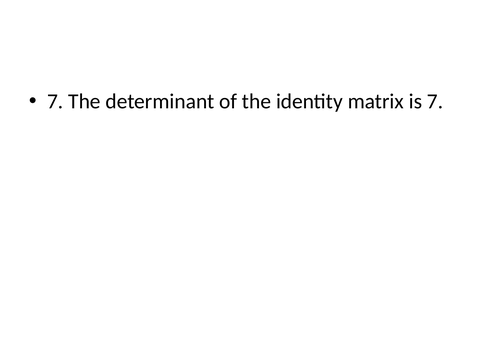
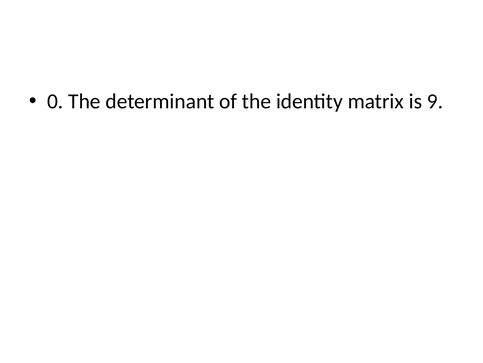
7 at (55, 101): 7 -> 0
is 7: 7 -> 9
